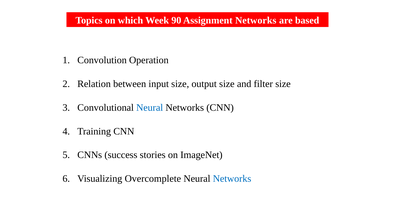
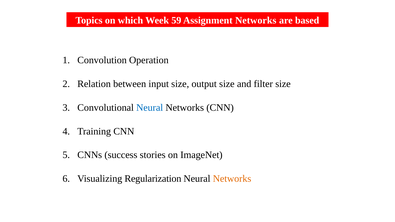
90: 90 -> 59
Overcomplete: Overcomplete -> Regularization
Networks at (232, 179) colour: blue -> orange
